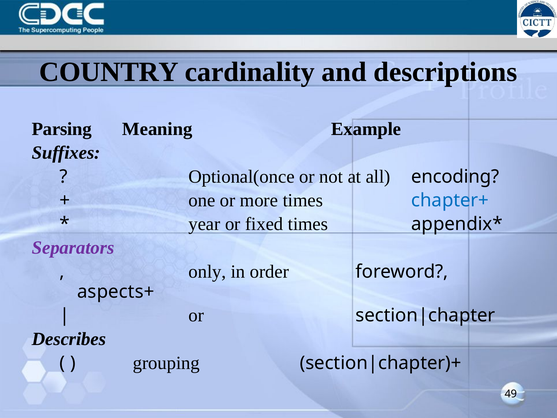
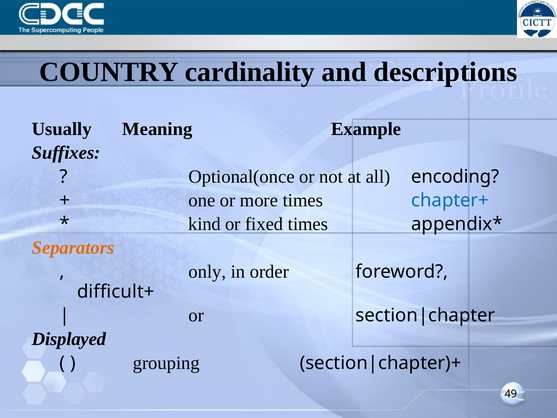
Parsing: Parsing -> Usually
year: year -> kind
Separators colour: purple -> orange
aspects+: aspects+ -> difficult+
Describes: Describes -> Displayed
